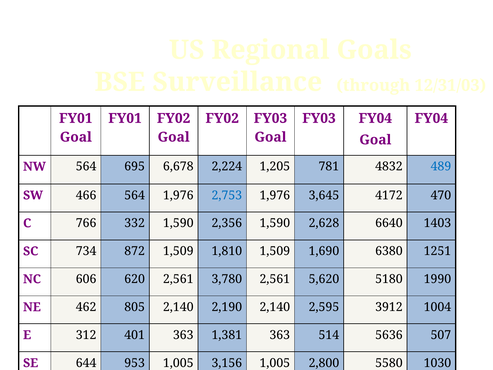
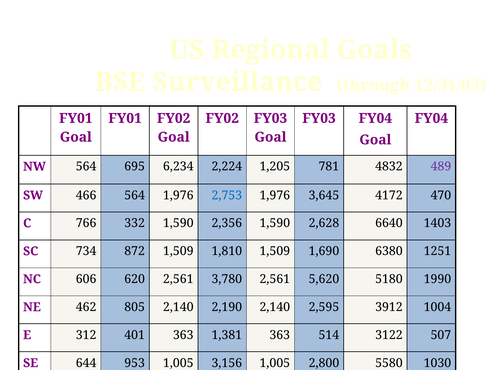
6,678: 6,678 -> 6,234
489 colour: blue -> purple
5636: 5636 -> 3122
